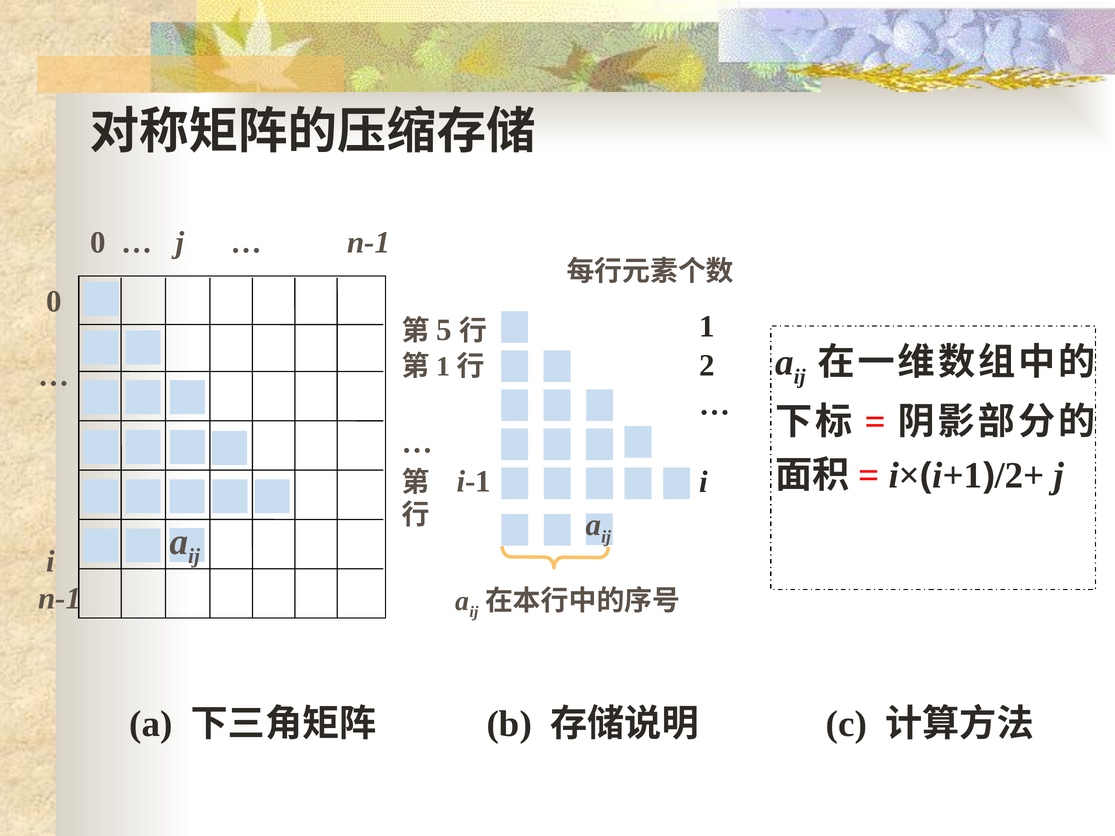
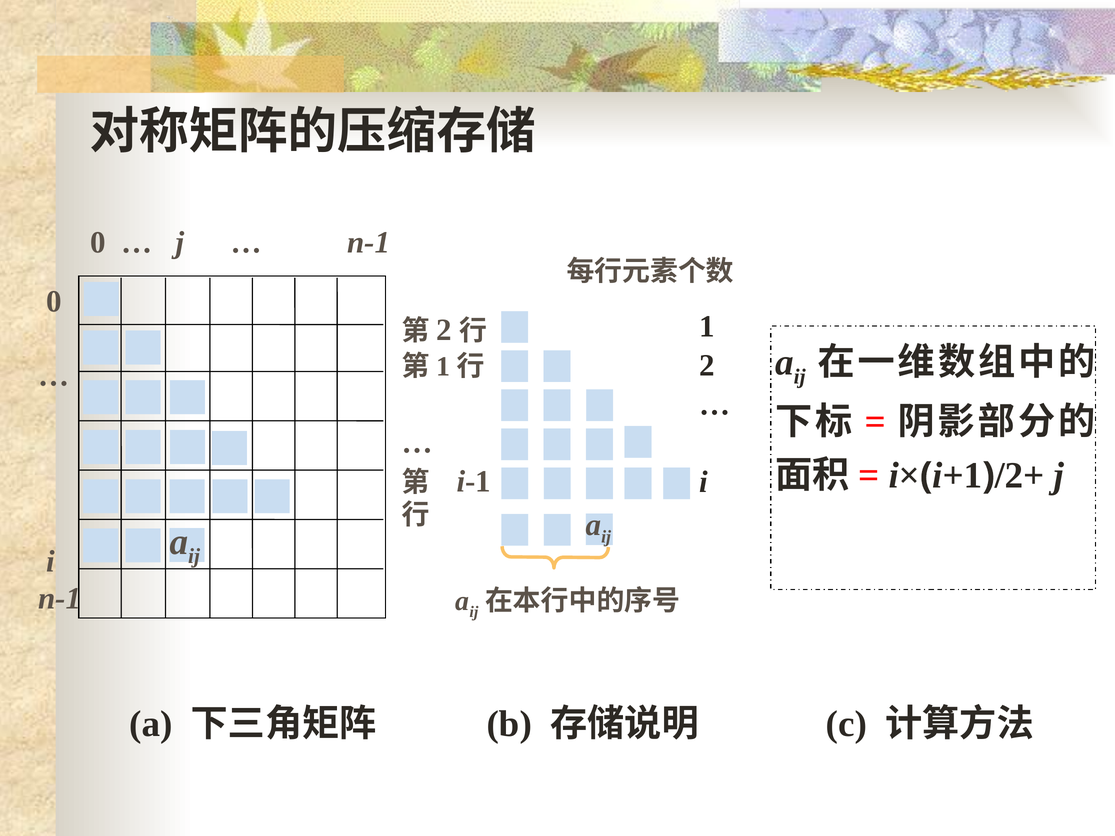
5 at (444, 330): 5 -> 2
